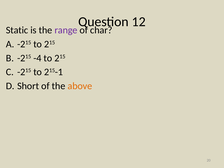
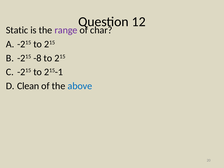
-4: -4 -> -8
Short: Short -> Clean
above colour: orange -> blue
